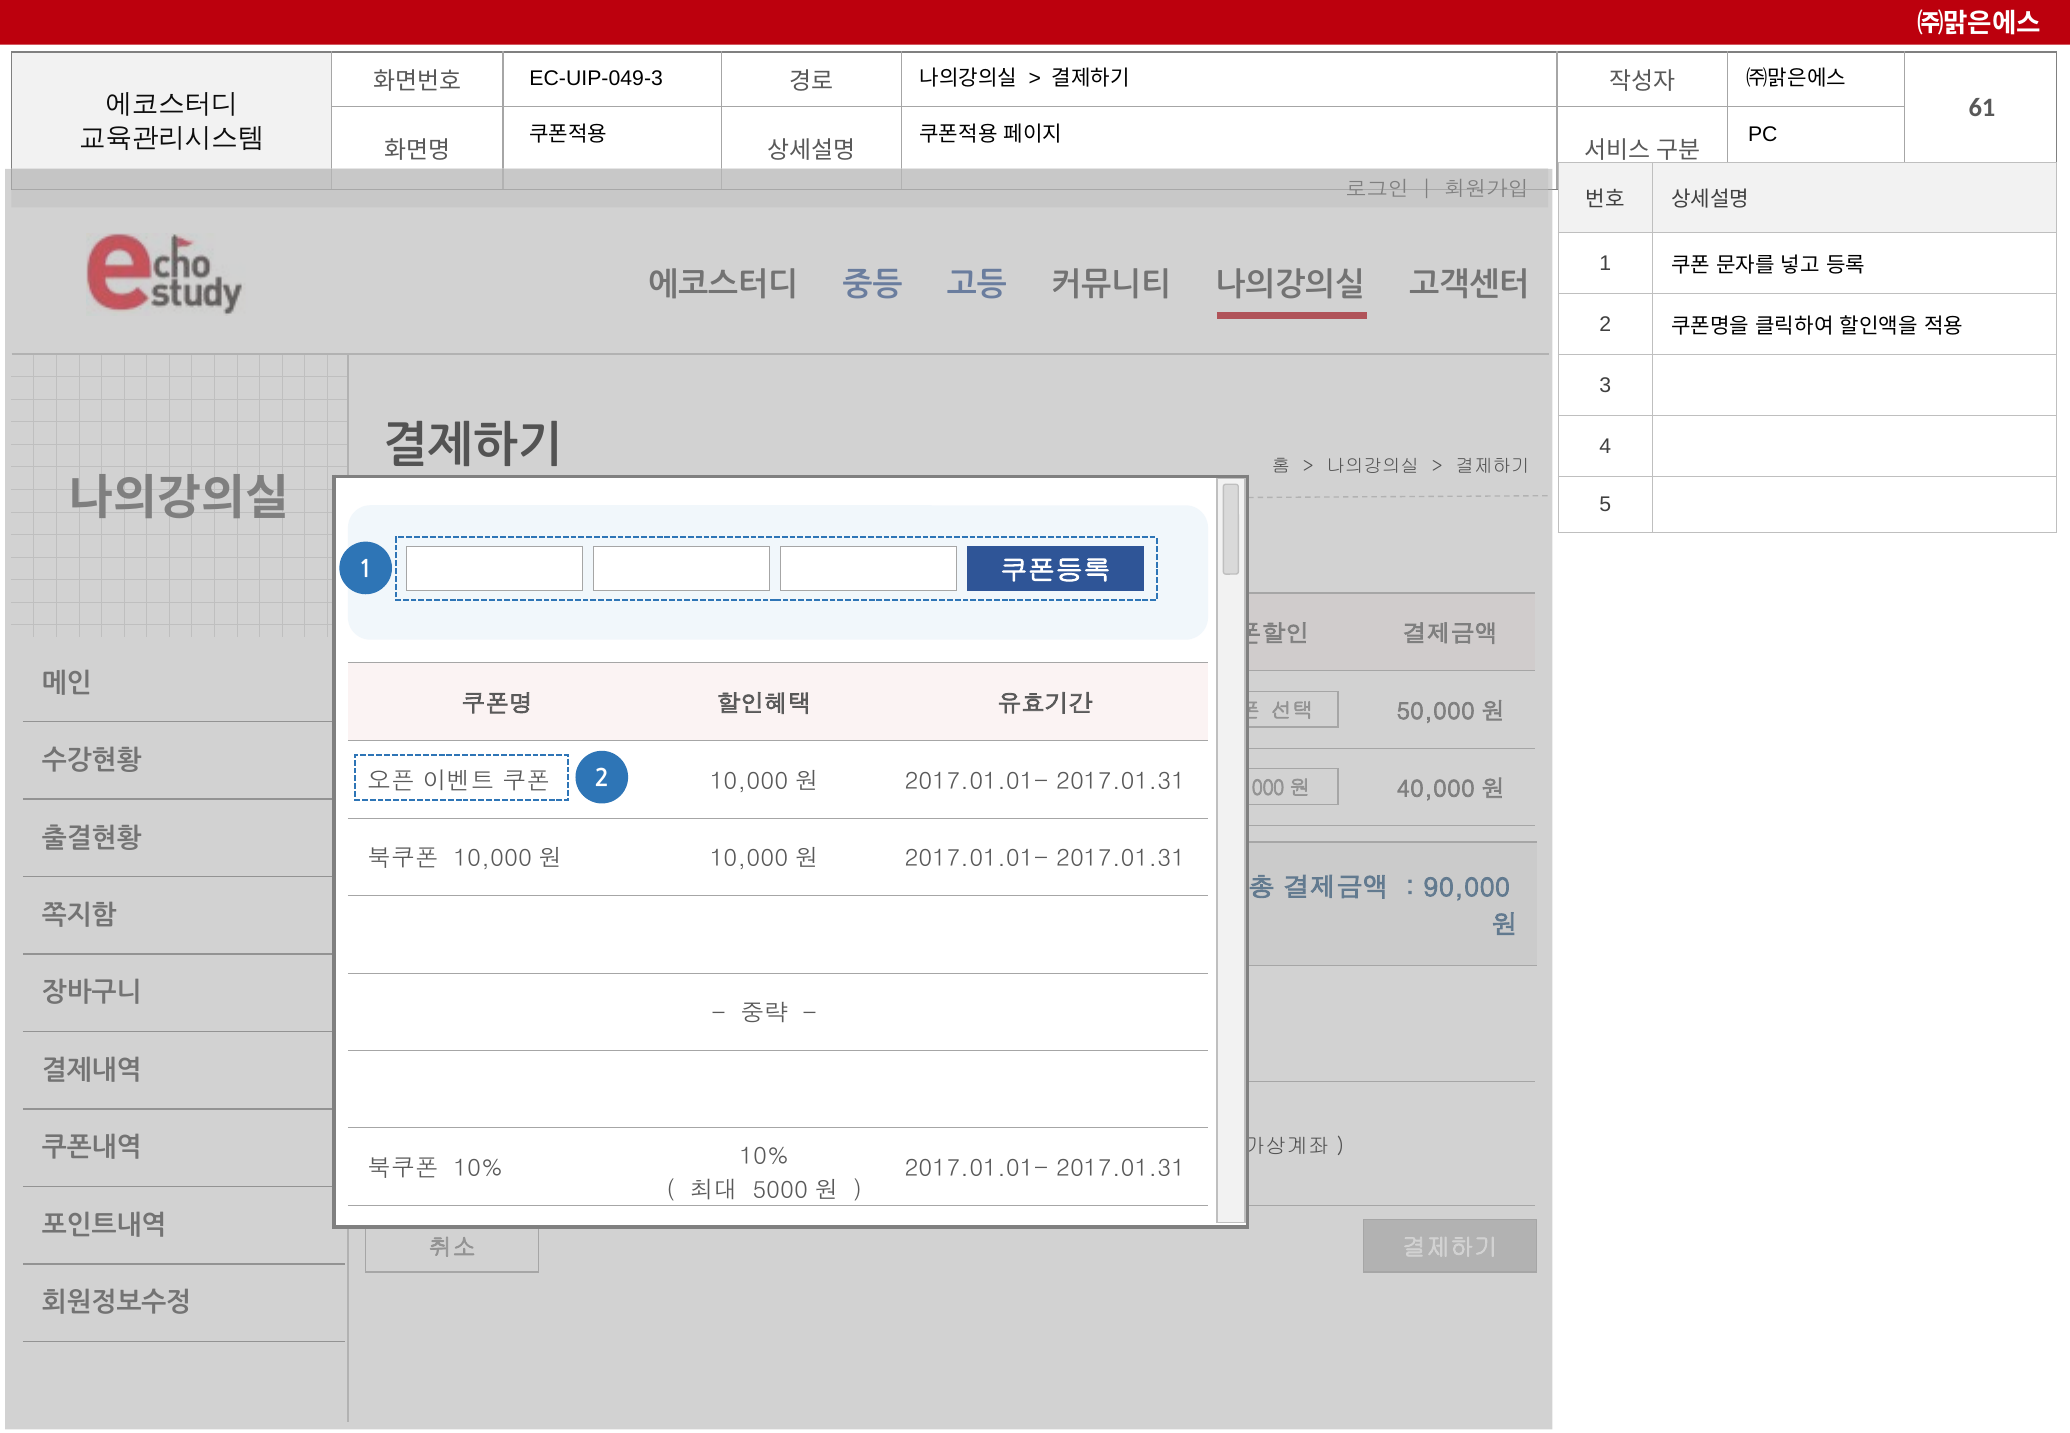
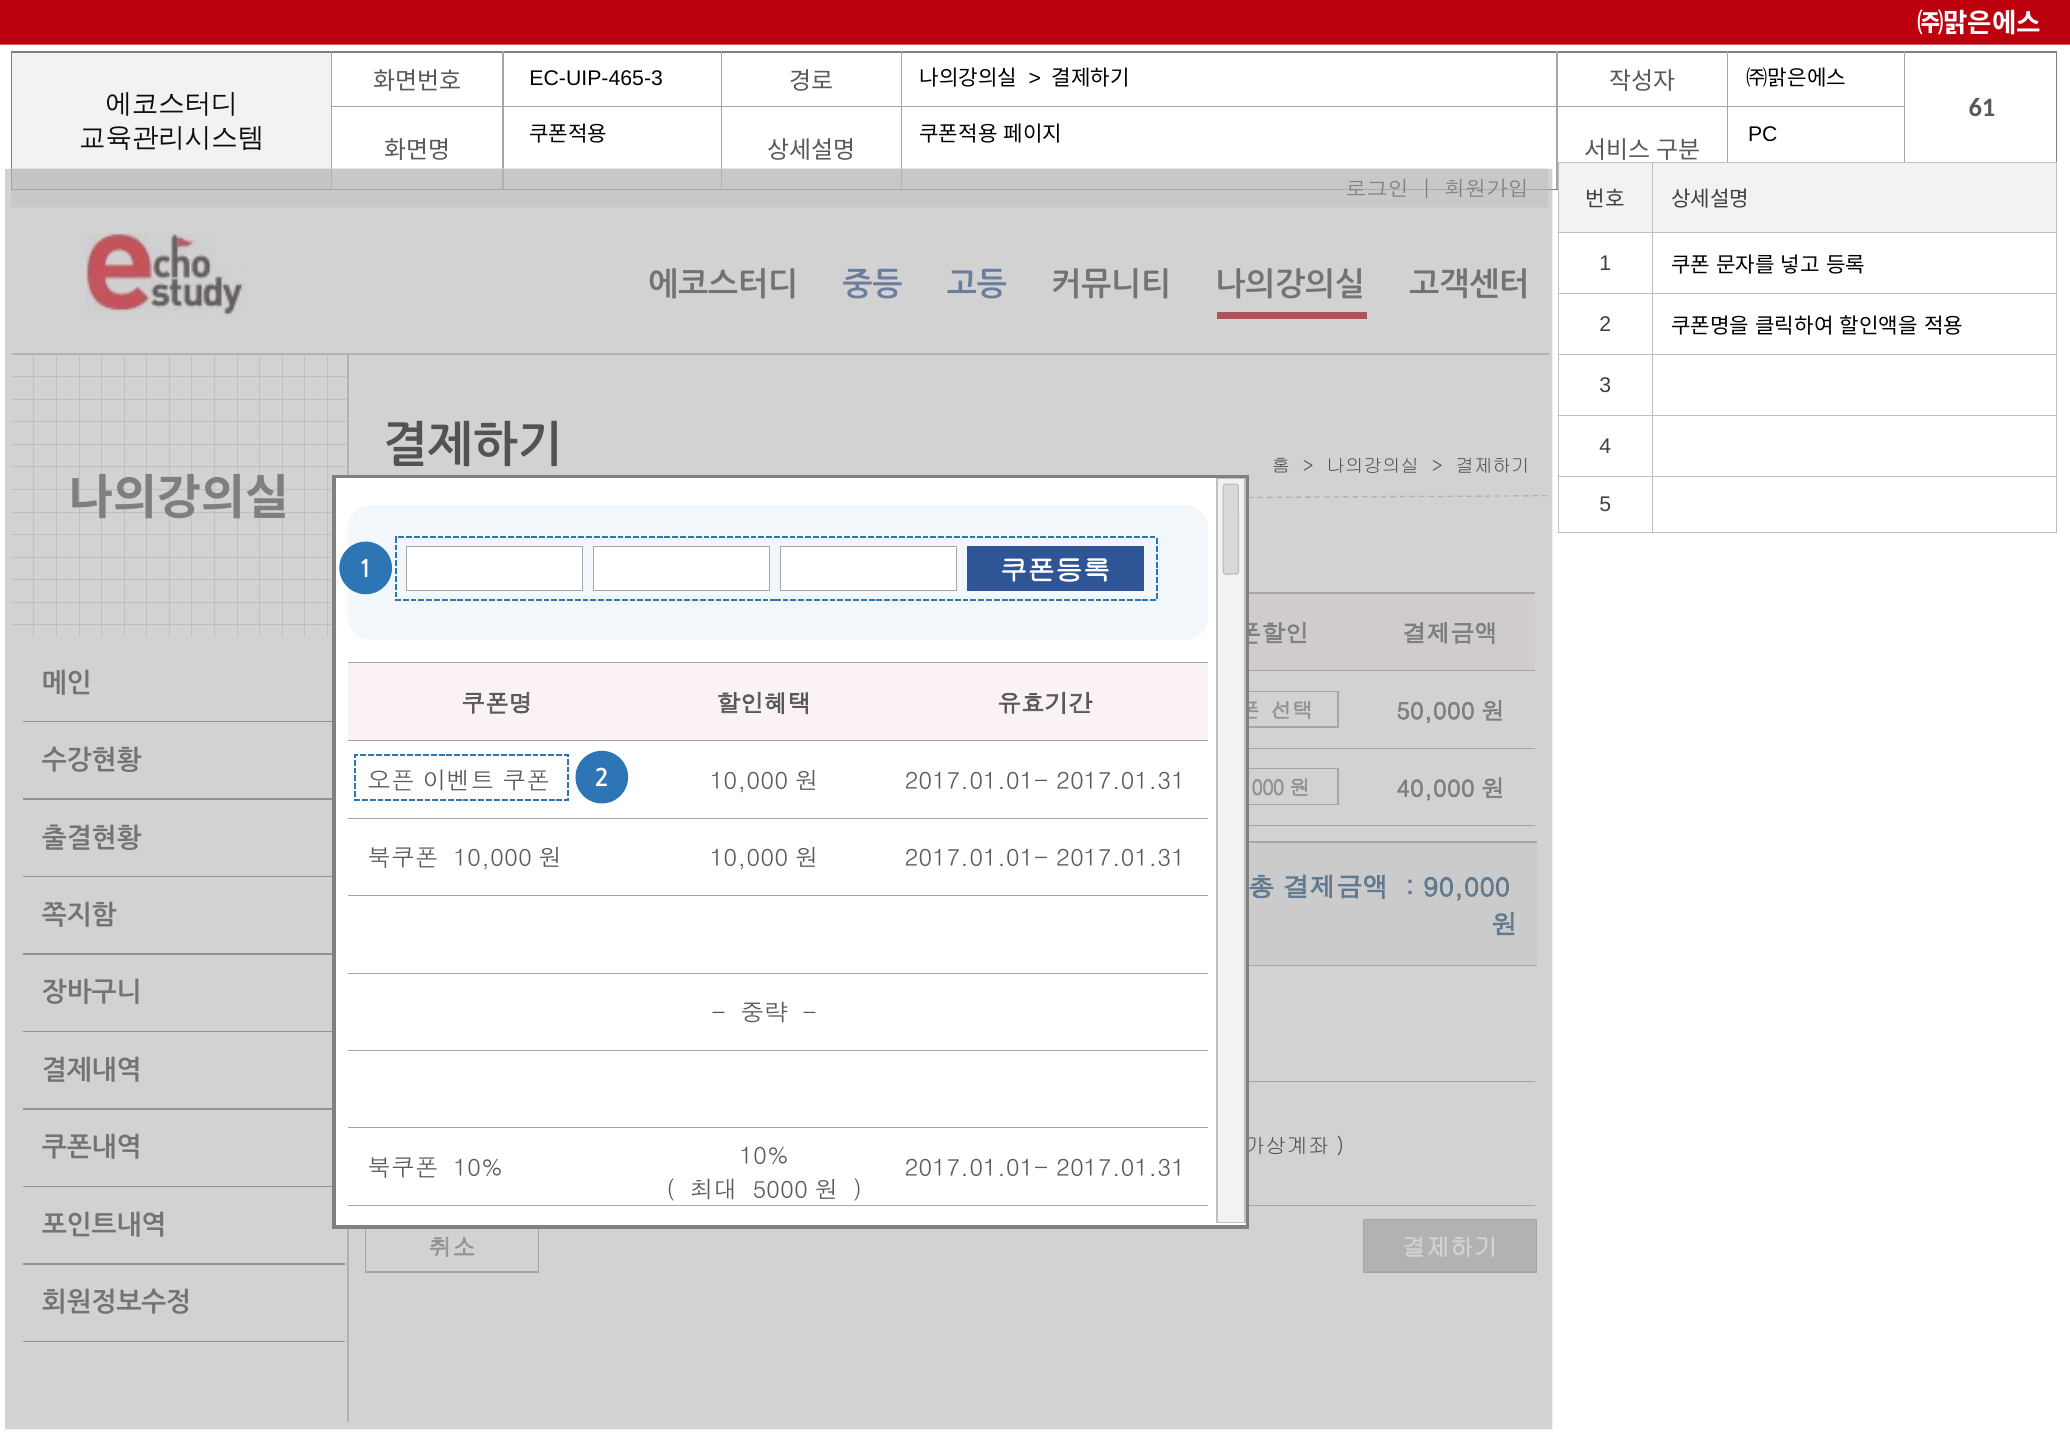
EC-UIP-049-3: EC-UIP-049-3 -> EC-UIP-465-3
